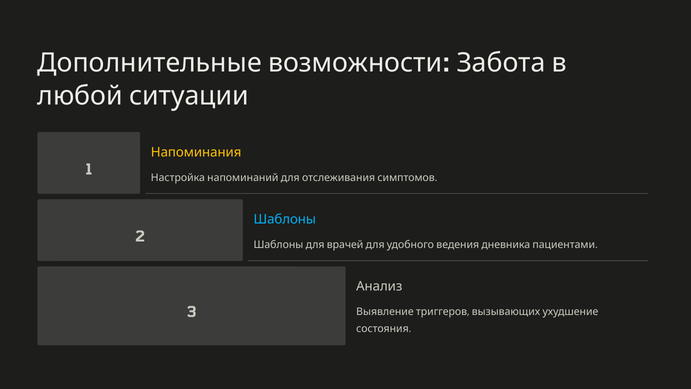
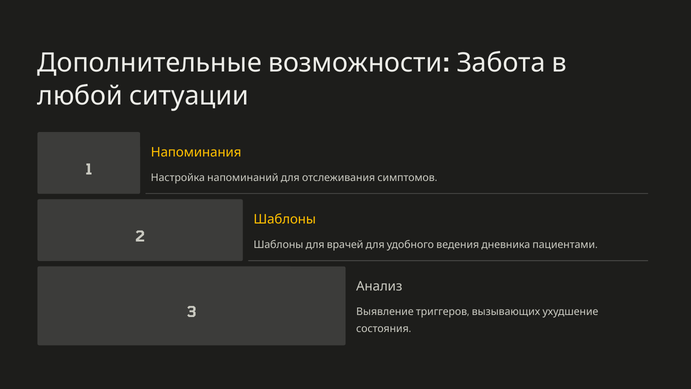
Шаблоны colour: light blue -> yellow
